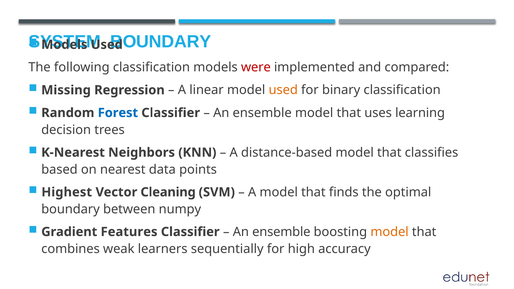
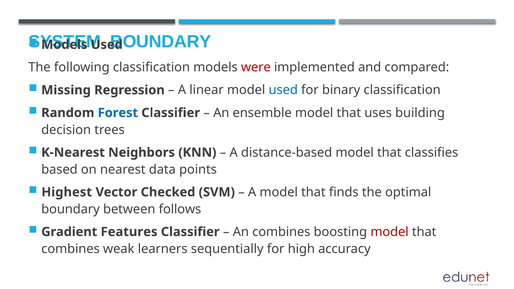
used at (283, 90) colour: orange -> blue
learning: learning -> building
Cleaning: Cleaning -> Checked
numpy: numpy -> follows
ensemble at (281, 232): ensemble -> combines
model at (390, 232) colour: orange -> red
